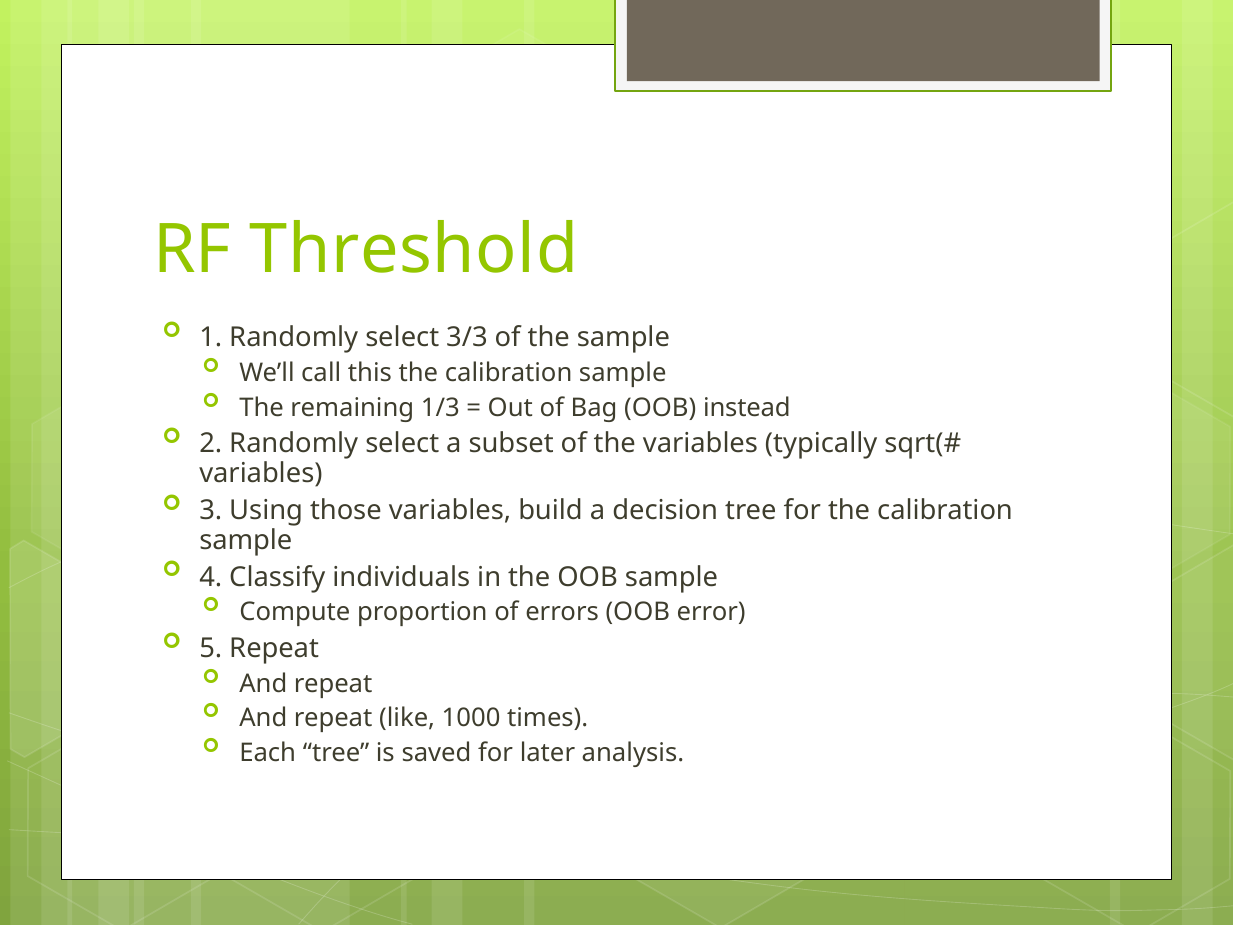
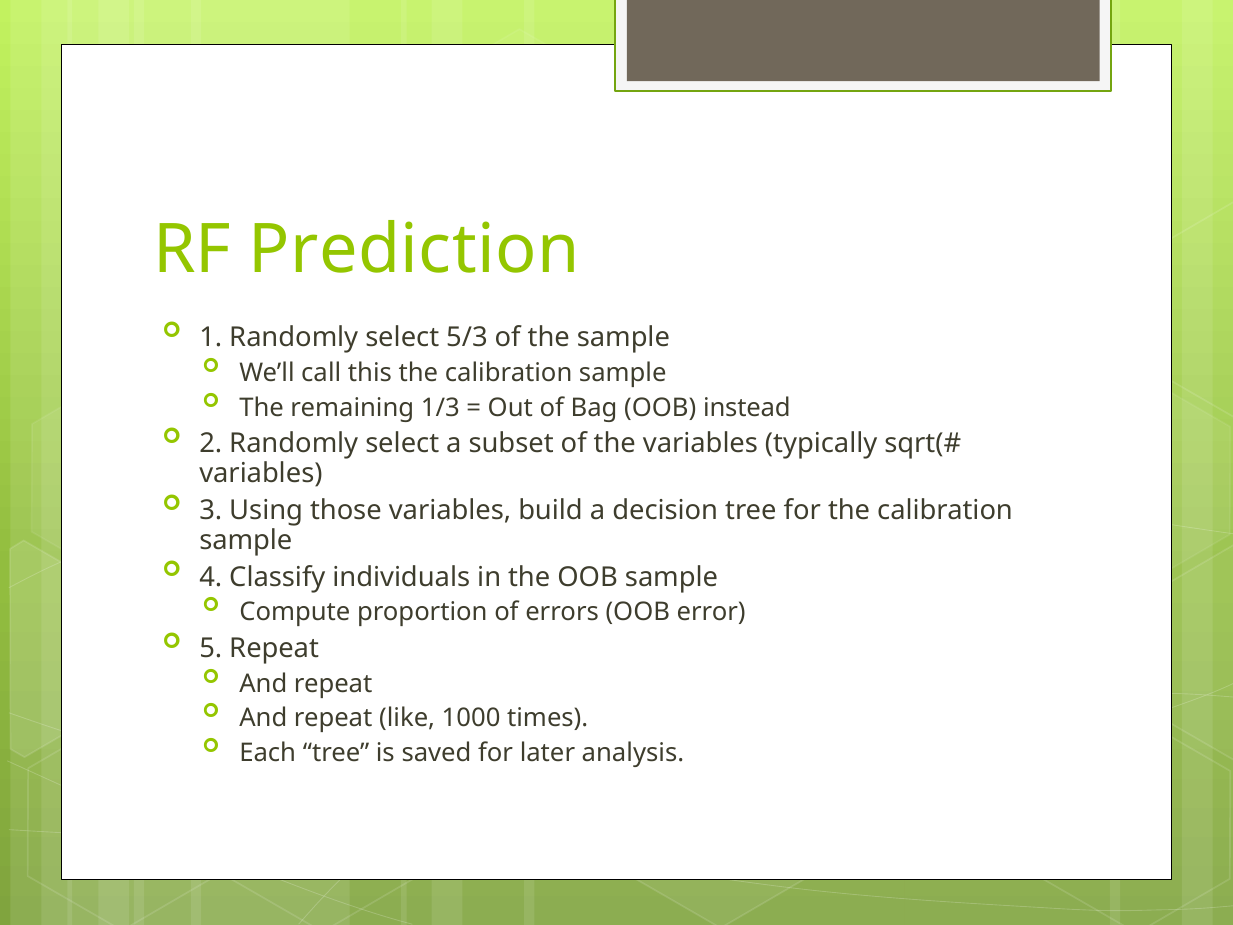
Threshold: Threshold -> Prediction
3/3: 3/3 -> 5/3
